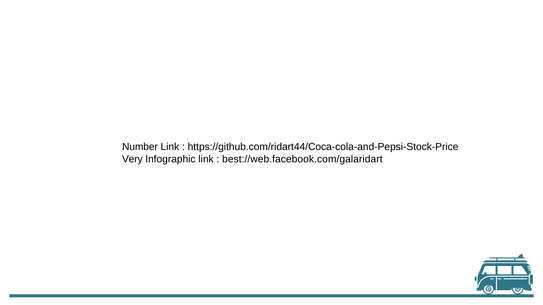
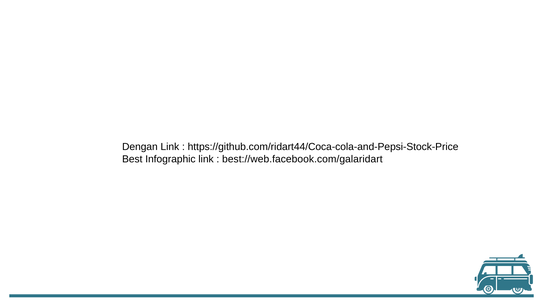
Number: Number -> Dengan
Very: Very -> Best
